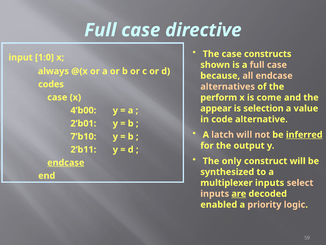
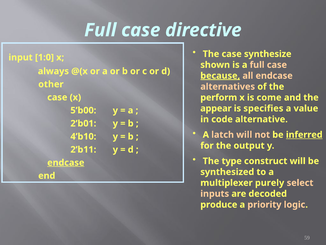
constructs: constructs -> synthesize
because underline: none -> present
codes: codes -> other
selection: selection -> specifies
4’b00: 4’b00 -> 5’b00
7’b10: 7’b10 -> 4’b10
only: only -> type
multiplexer inputs: inputs -> purely
are underline: present -> none
enabled: enabled -> produce
